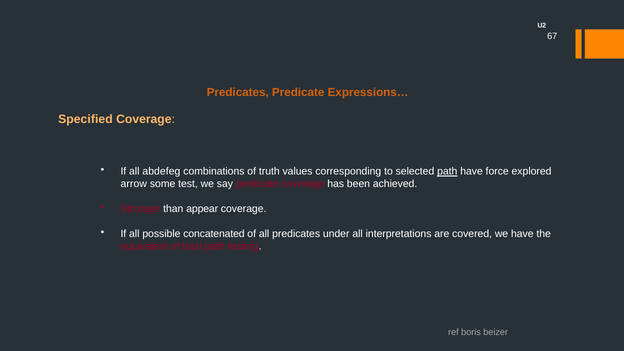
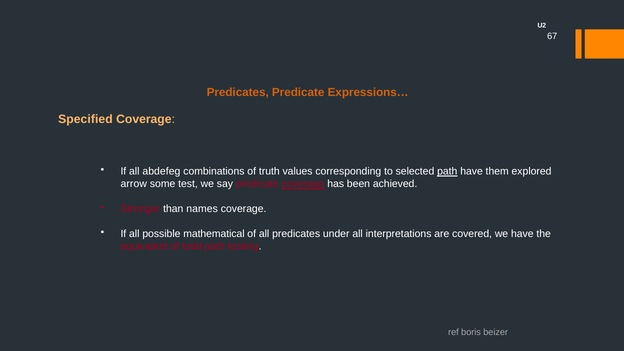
force: force -> them
coverage at (303, 184) underline: none -> present
appear: appear -> names
concatenated: concatenated -> mathematical
